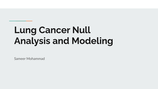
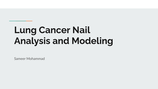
Null: Null -> Nail
